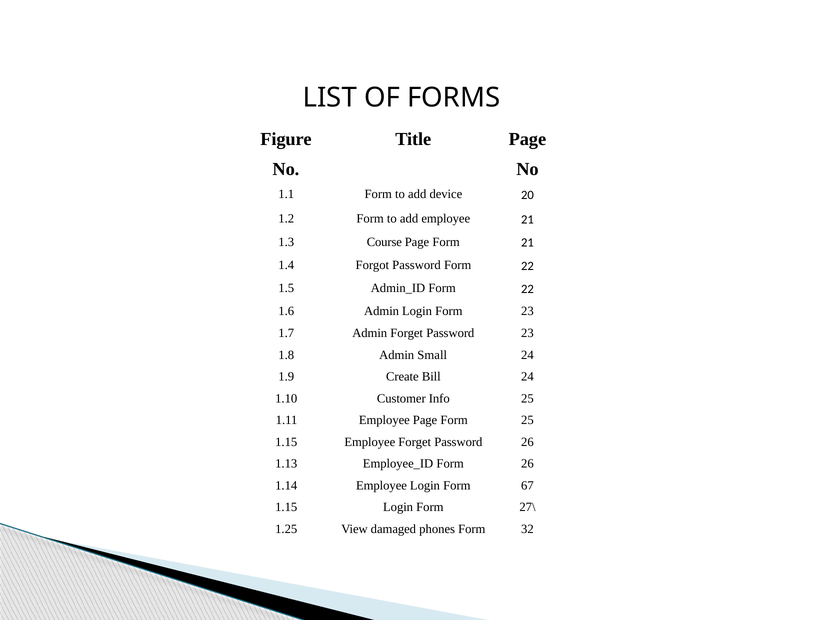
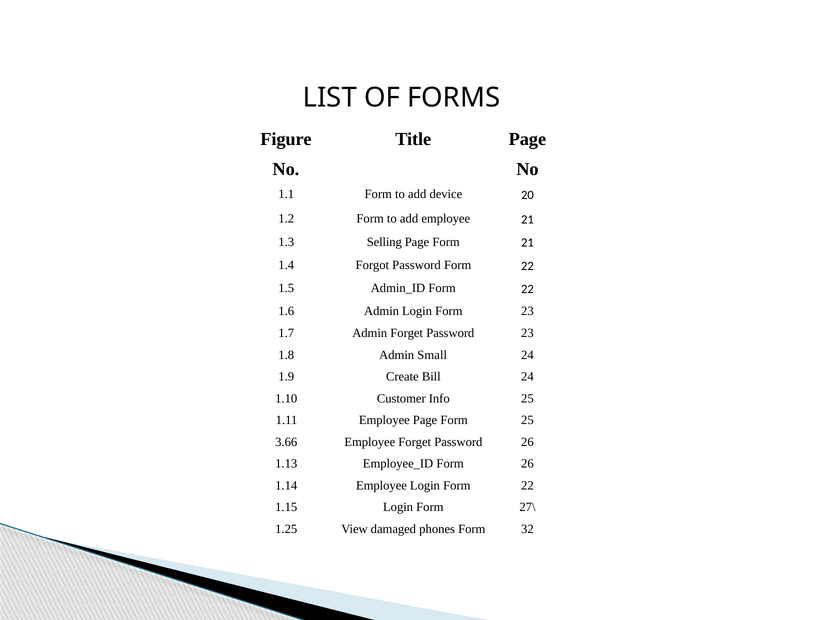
Course: Course -> Selling
1.15 at (286, 442): 1.15 -> 3.66
Login Form 67: 67 -> 22
